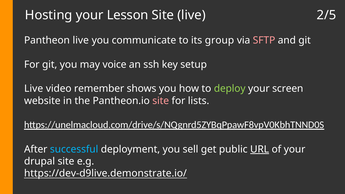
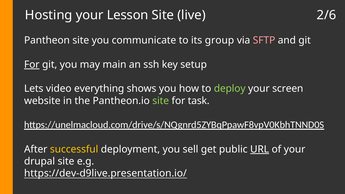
2/5: 2/5 -> 2/6
Pantheon live: live -> site
For at (32, 65) underline: none -> present
voice: voice -> main
Live at (34, 89): Live -> Lets
remember: remember -> everything
site at (161, 101) colour: pink -> light green
lists: lists -> task
successful colour: light blue -> yellow
https://dev-d9live.demonstrate.io/: https://dev-d9live.demonstrate.io/ -> https://dev-d9live.presentation.io/
